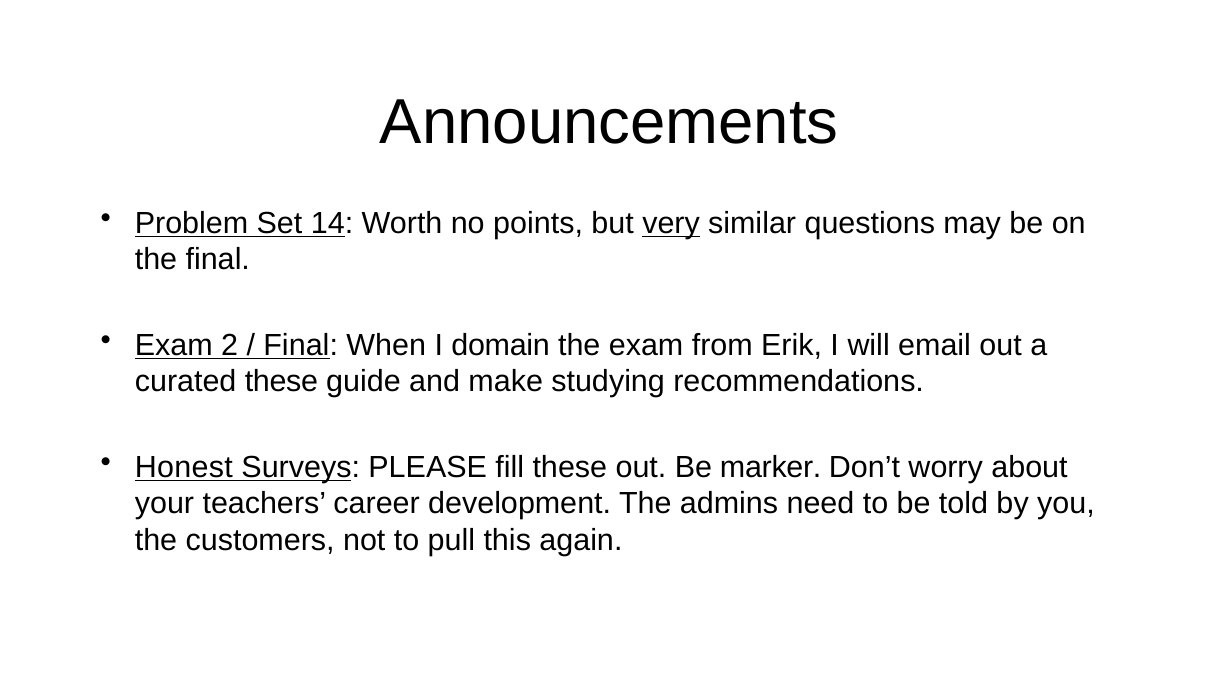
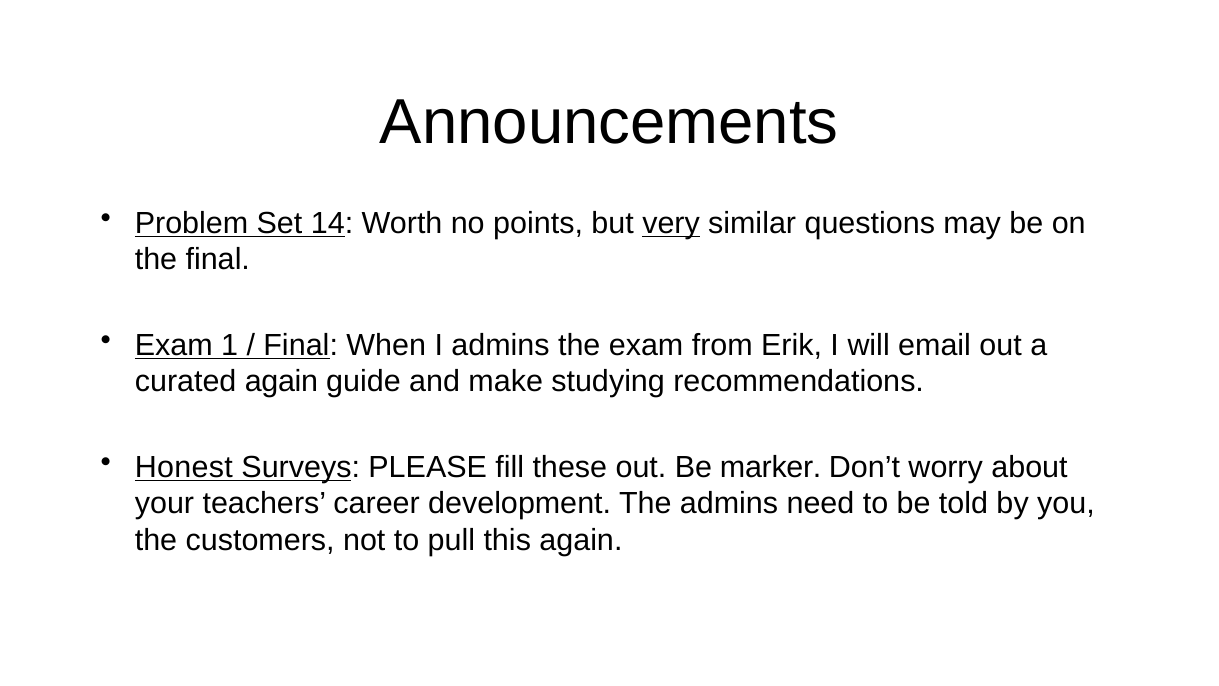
2: 2 -> 1
I domain: domain -> admins
curated these: these -> again
